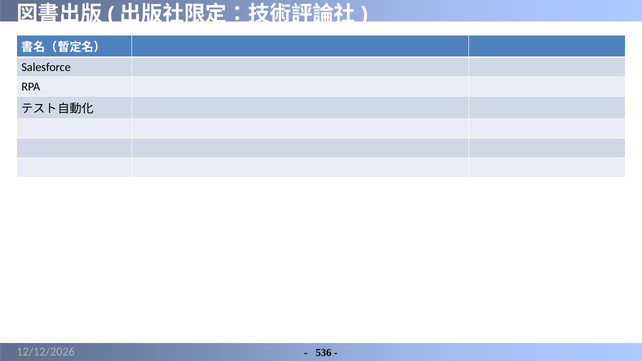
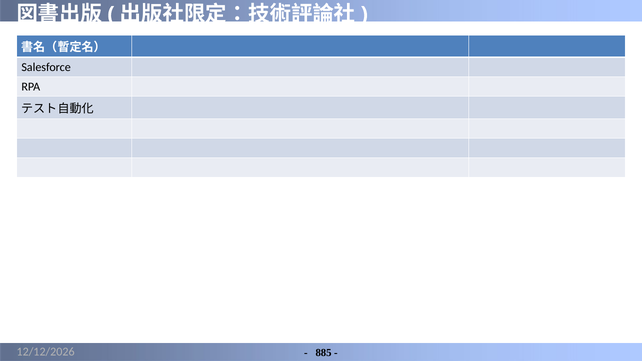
536: 536 -> 885
